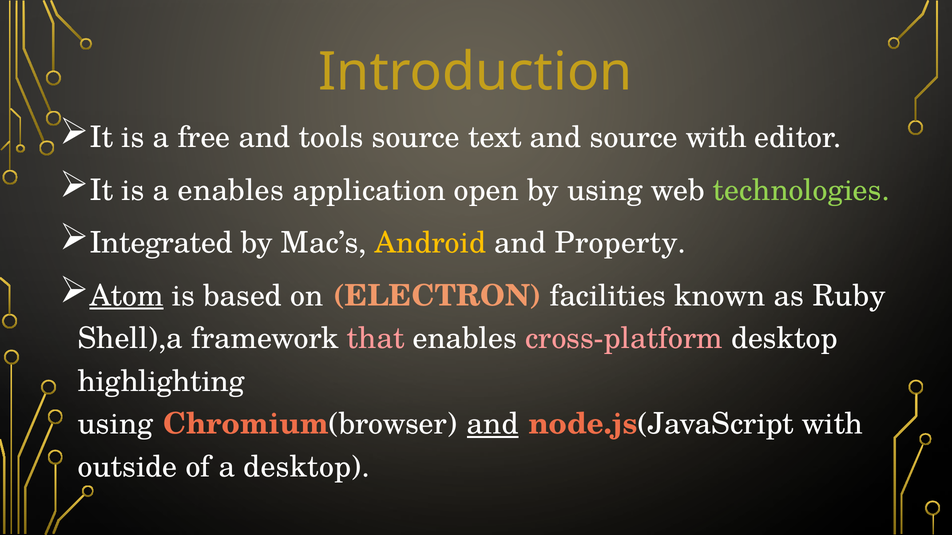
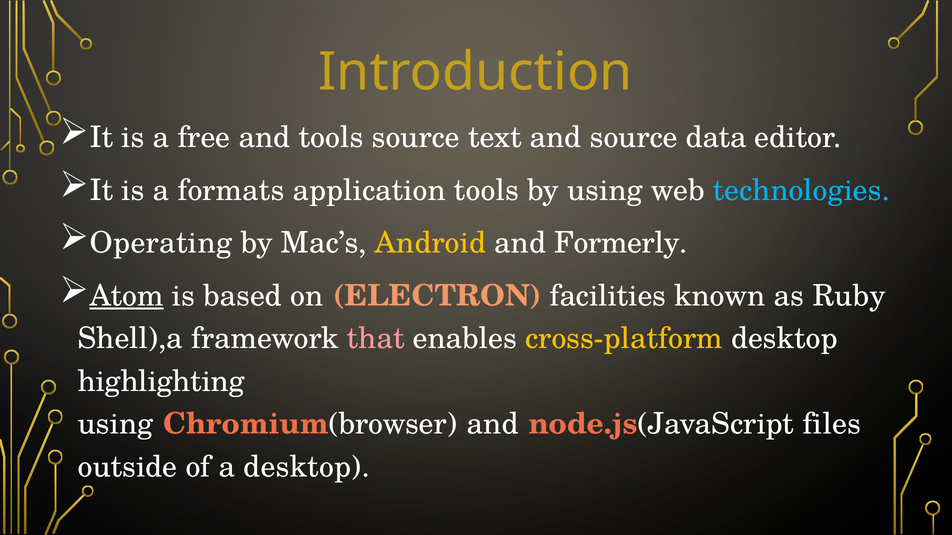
source with: with -> data
a enables: enables -> formats
application open: open -> tools
technologies colour: light green -> light blue
Integrated: Integrated -> Operating
Property: Property -> Formerly
cross-platform colour: pink -> yellow
and at (493, 425) underline: present -> none
node.js(JavaScript with: with -> files
